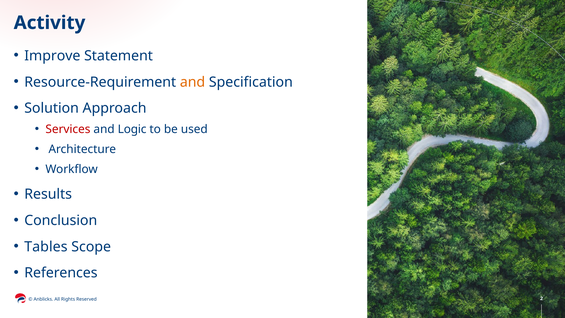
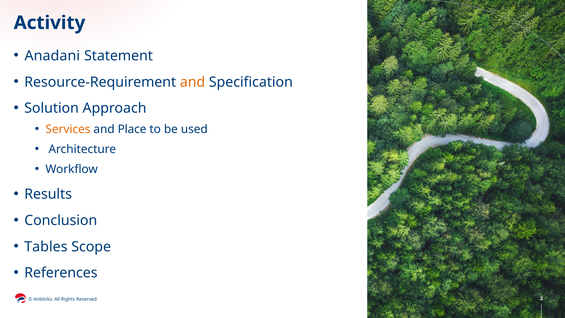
Improve: Improve -> Anadani
Services colour: red -> orange
Logic: Logic -> Place
